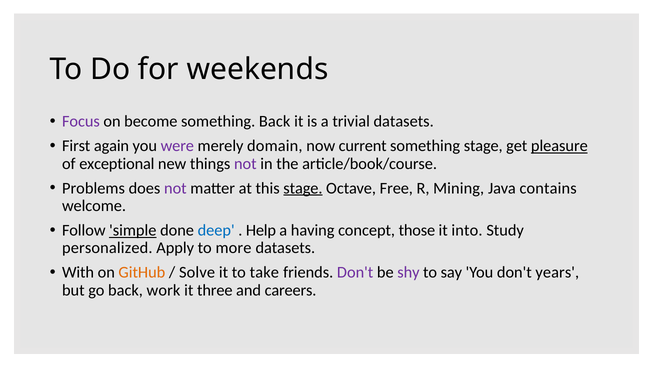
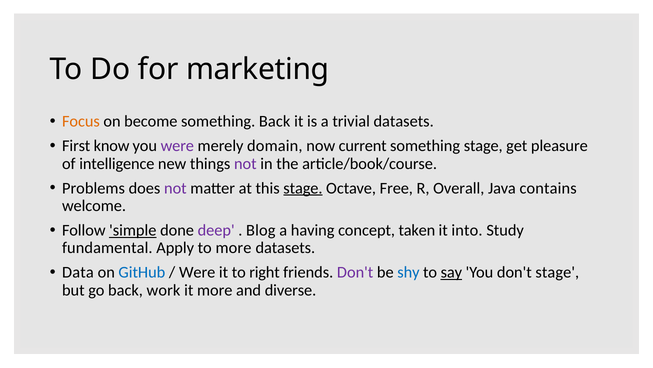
weekends: weekends -> marketing
Focus colour: purple -> orange
again: again -> know
pleasure underline: present -> none
exceptional: exceptional -> intelligence
Mining: Mining -> Overall
deep colour: blue -> purple
Help: Help -> Blog
those: those -> taken
personalized: personalized -> fundamental
With: With -> Data
GitHub colour: orange -> blue
Solve at (197, 272): Solve -> Were
take: take -> right
shy colour: purple -> blue
say underline: none -> present
don't years: years -> stage
it three: three -> more
careers: careers -> diverse
